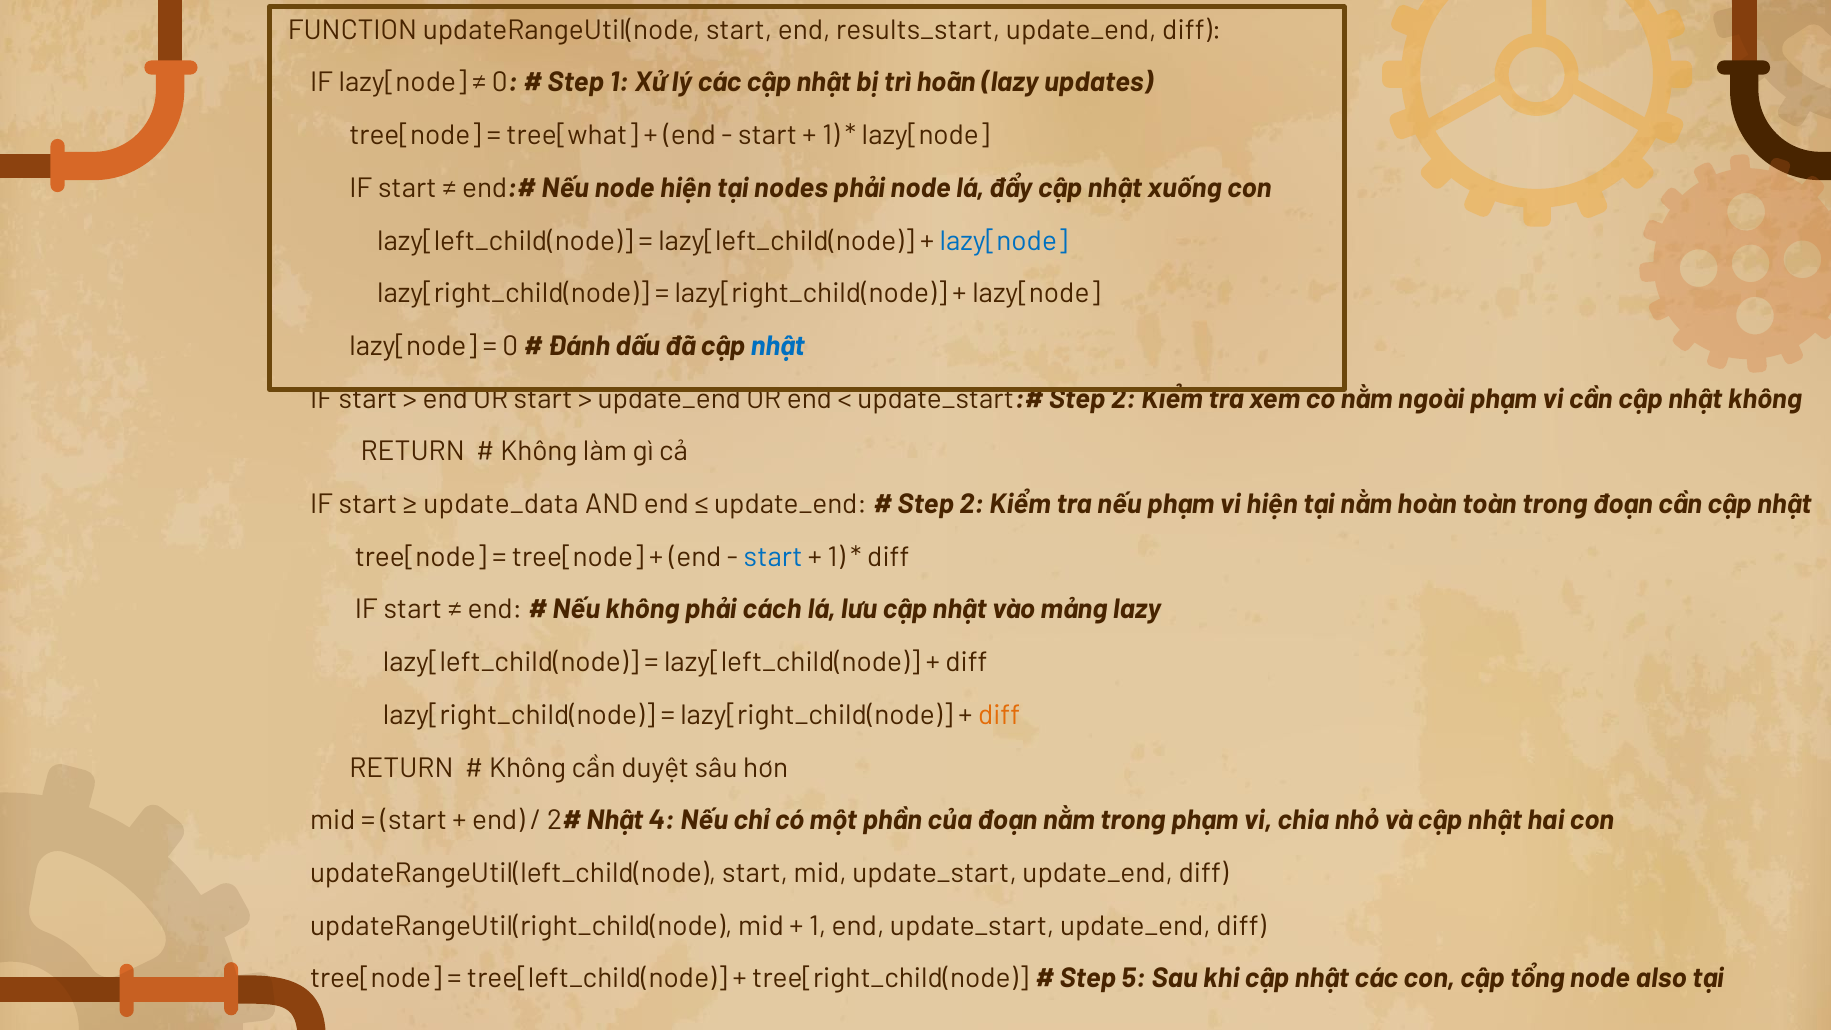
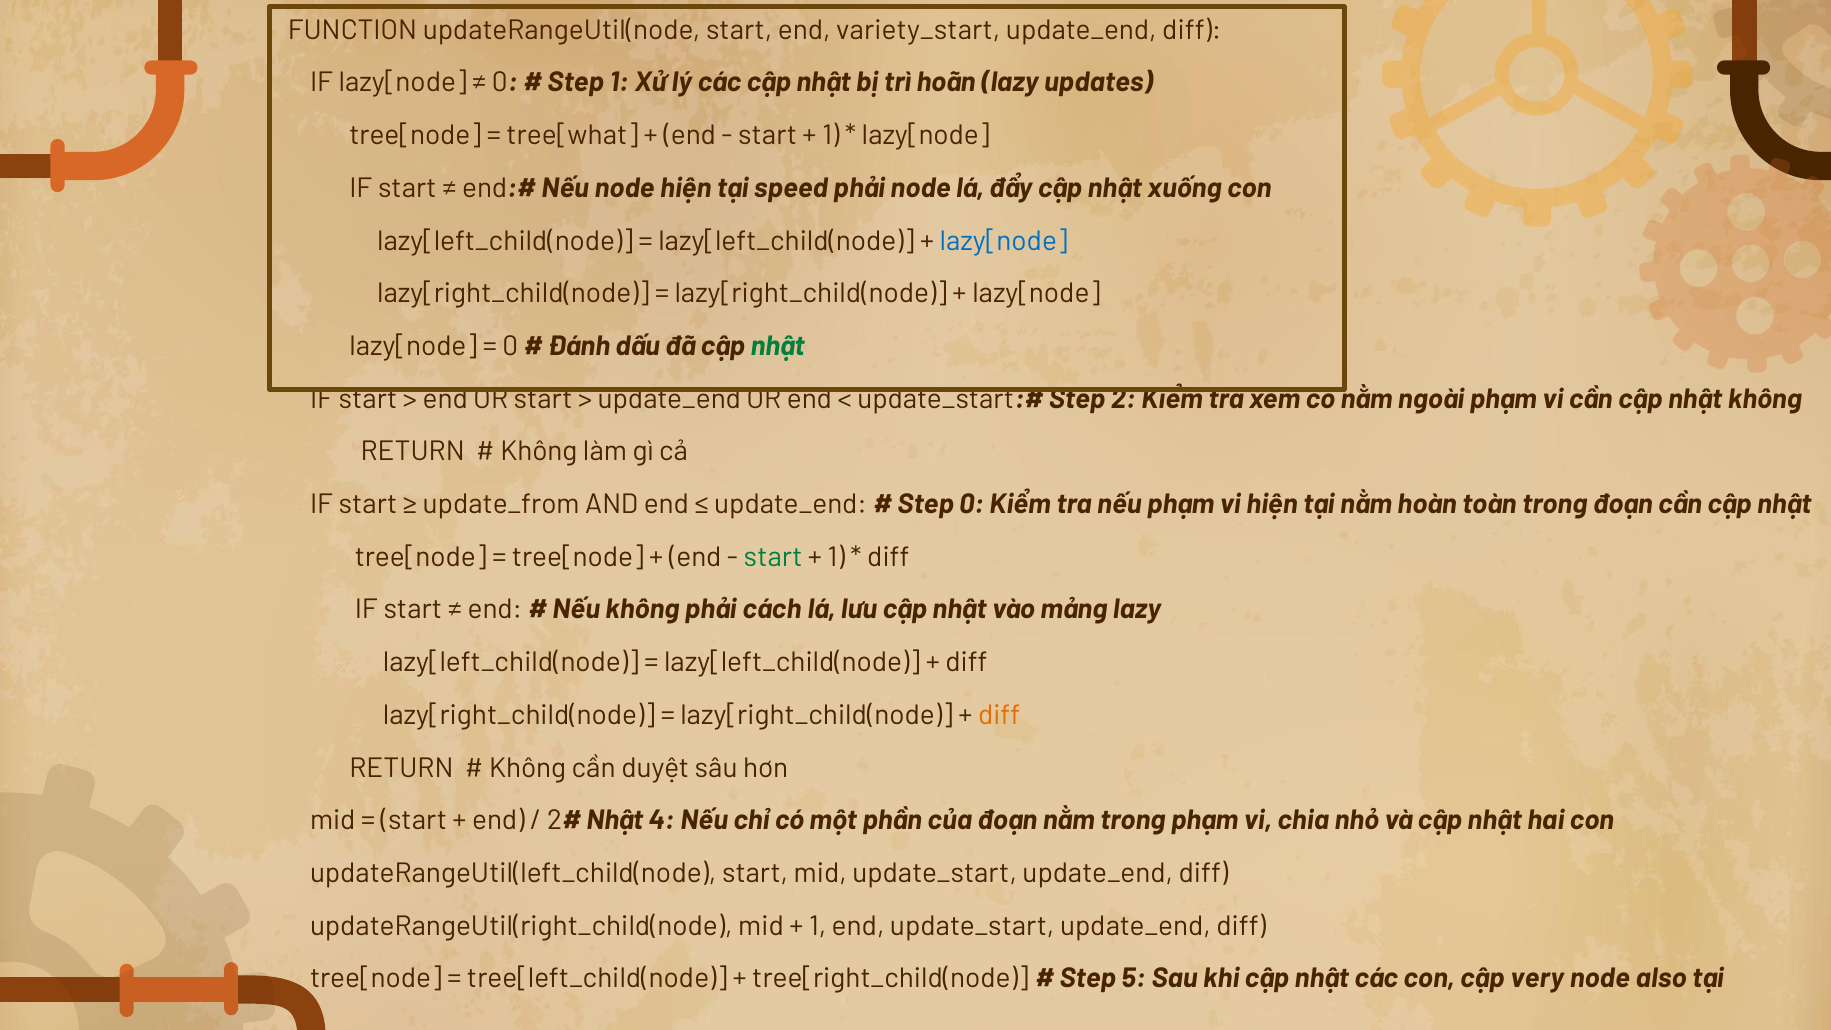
results_start: results_start -> variety_start
nodes: nodes -> speed
nhật at (778, 346) colour: blue -> green
update_data: update_data -> update_from
2 at (972, 504): 2 -> 0
start at (773, 557) colour: blue -> green
tổng: tổng -> very
